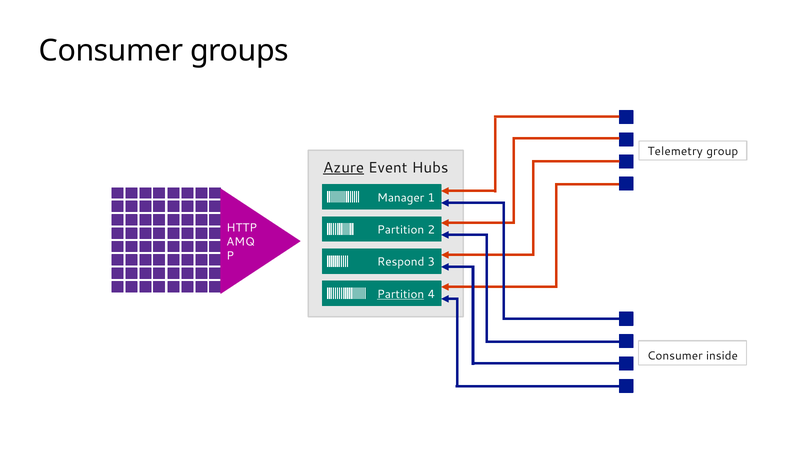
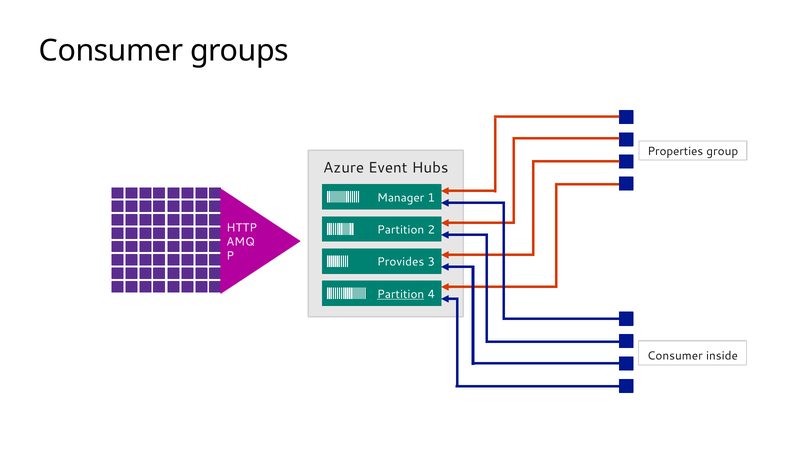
Telemetry: Telemetry -> Properties
Azure underline: present -> none
Respond: Respond -> Provides
